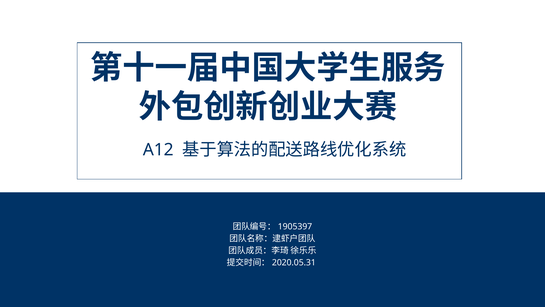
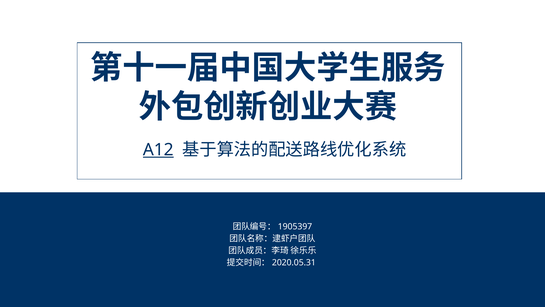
A12 underline: none -> present
